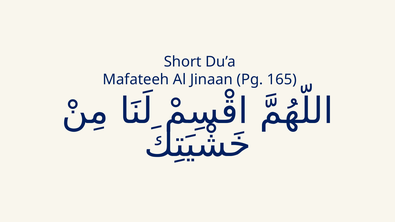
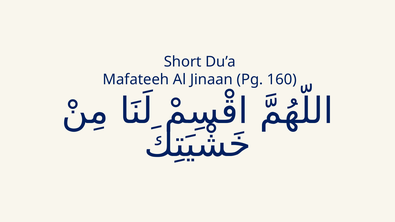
165: 165 -> 160
